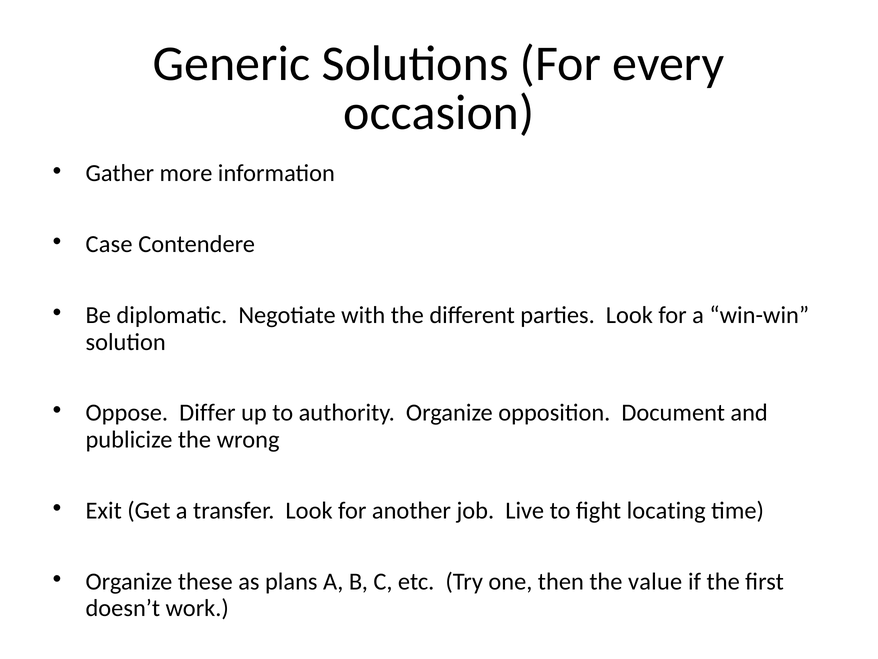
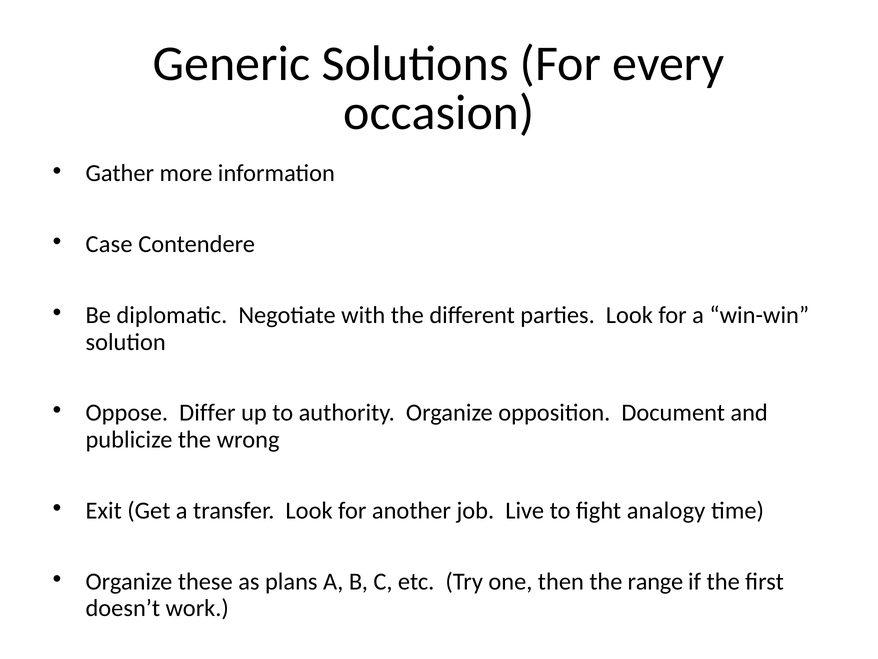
locating: locating -> analogy
value: value -> range
